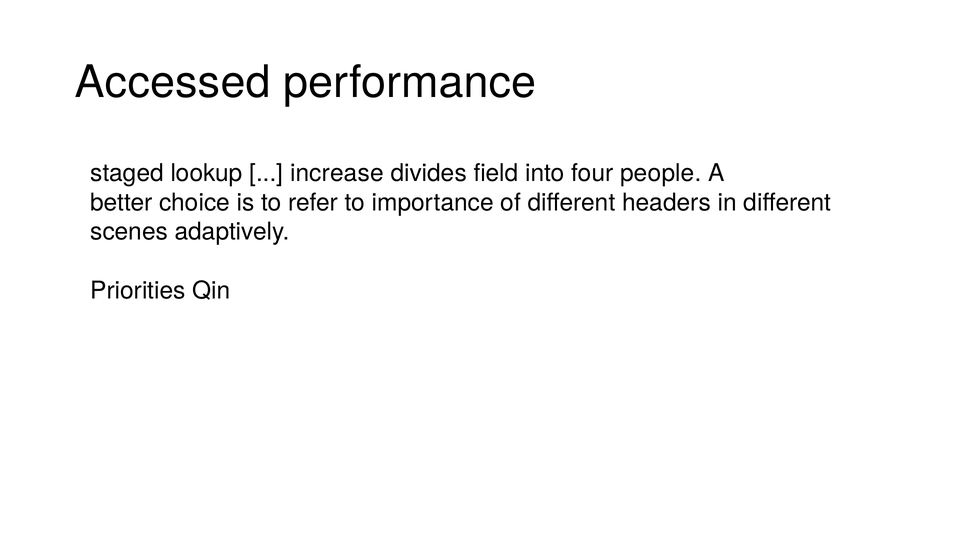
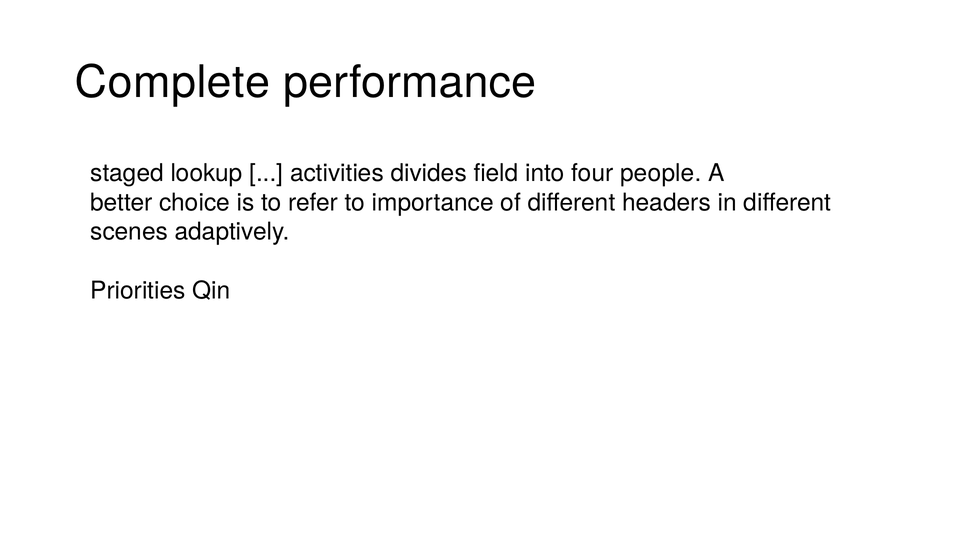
Accessed: Accessed -> Complete
increase: increase -> activities
